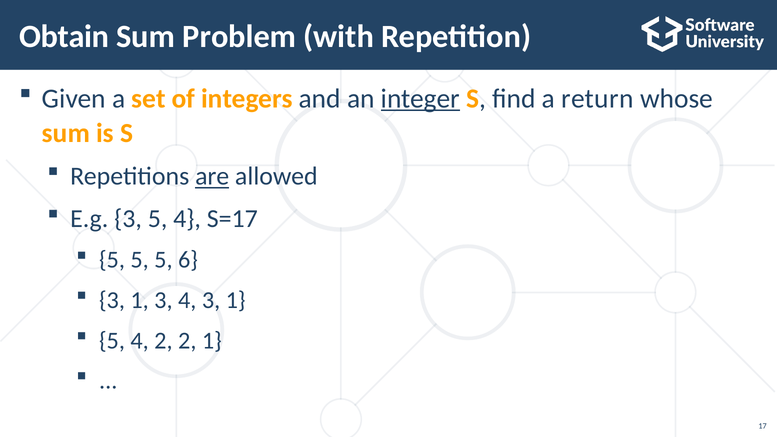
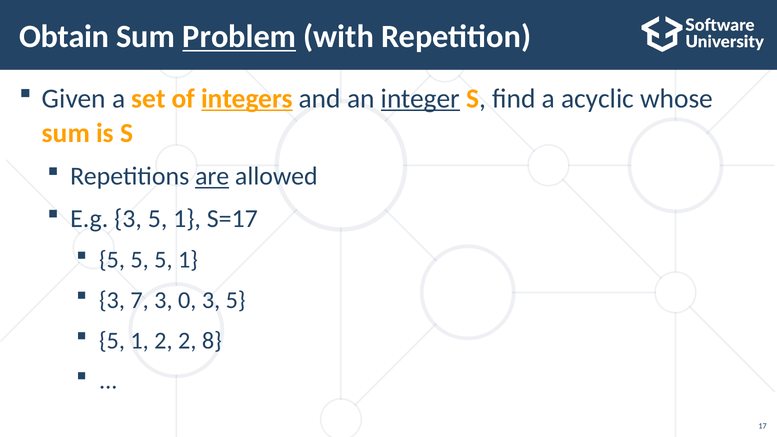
Problem underline: none -> present
integers underline: none -> present
return: return -> acyclic
3 5 4: 4 -> 1
5 5 6: 6 -> 1
1 at (140, 300): 1 -> 7
3 4: 4 -> 0
1 at (236, 300): 1 -> 5
4 at (140, 341): 4 -> 1
2 1: 1 -> 8
